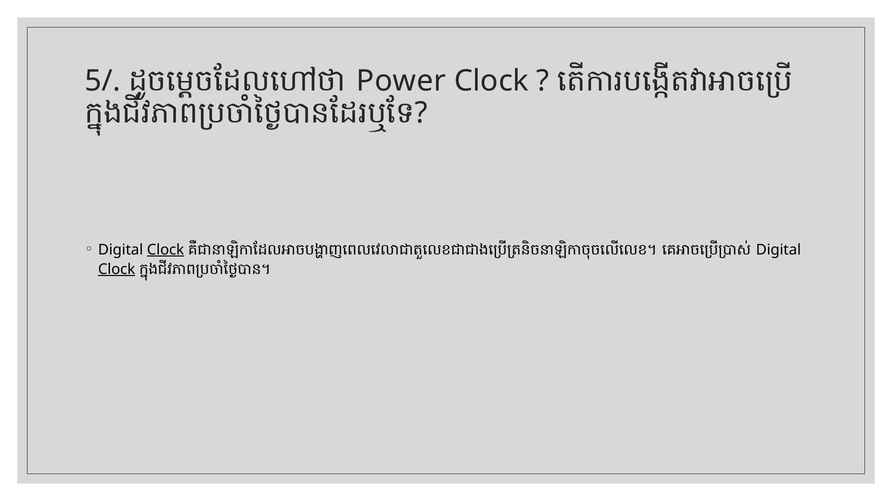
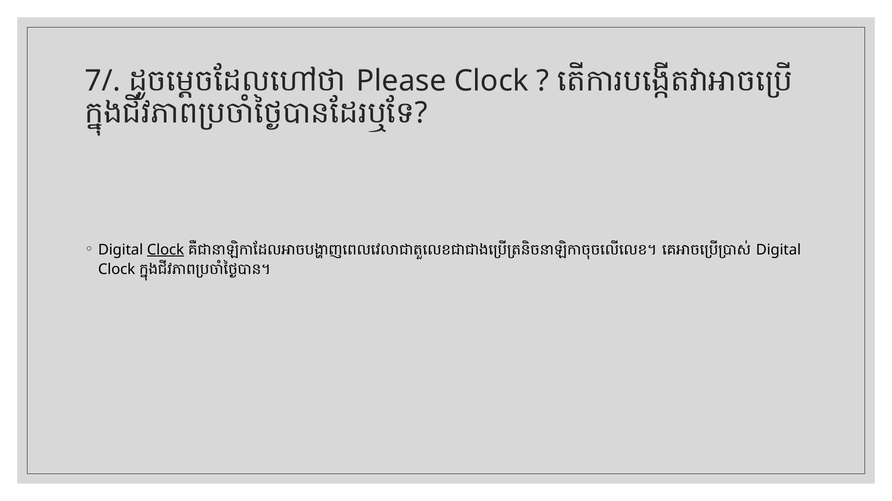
5/: 5/ -> 7/
Power: Power -> Please
Clock at (117, 270) underline: present -> none
